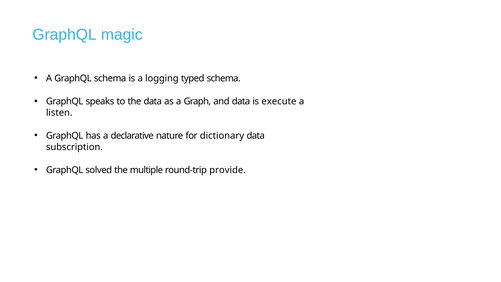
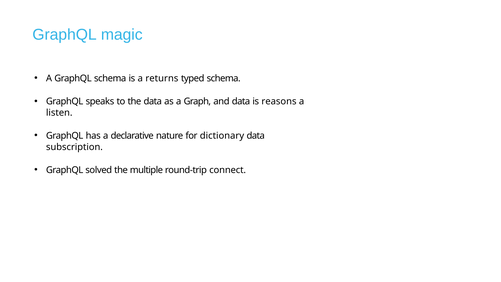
logging: logging -> returns
execute: execute -> reasons
provide: provide -> connect
